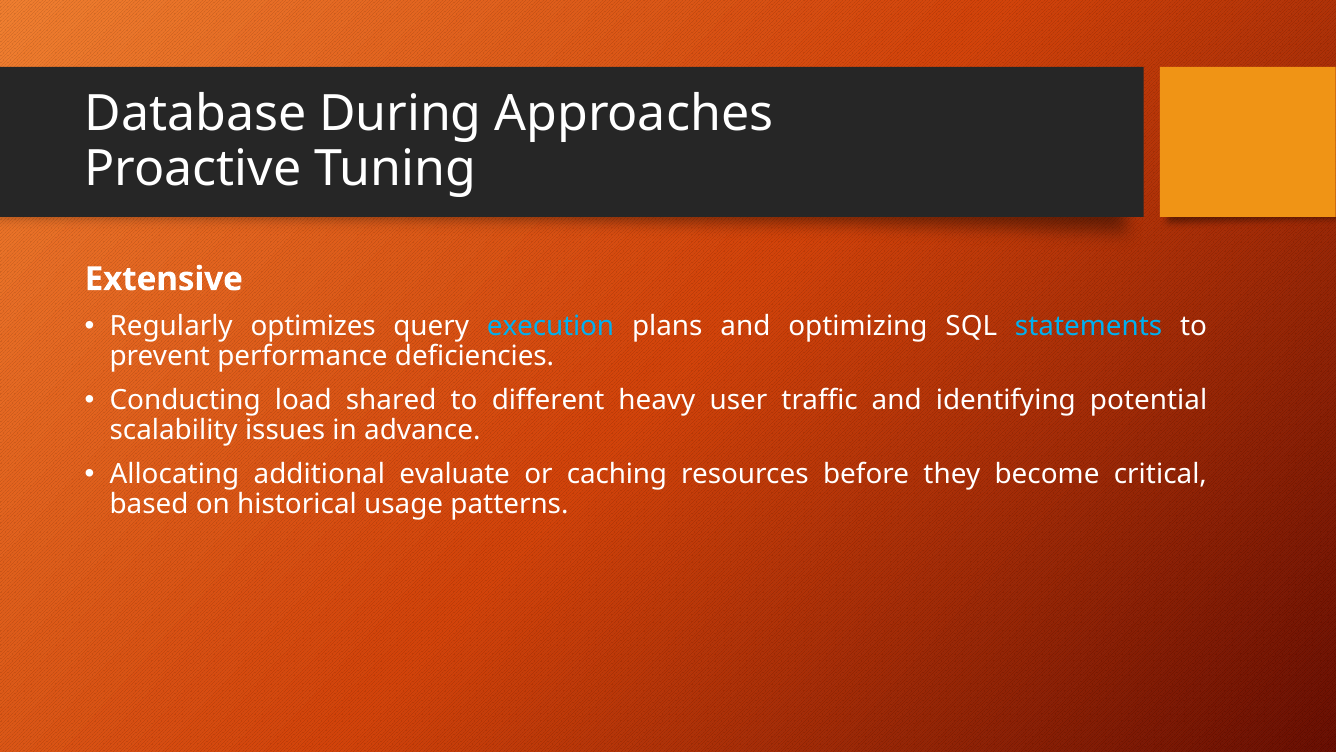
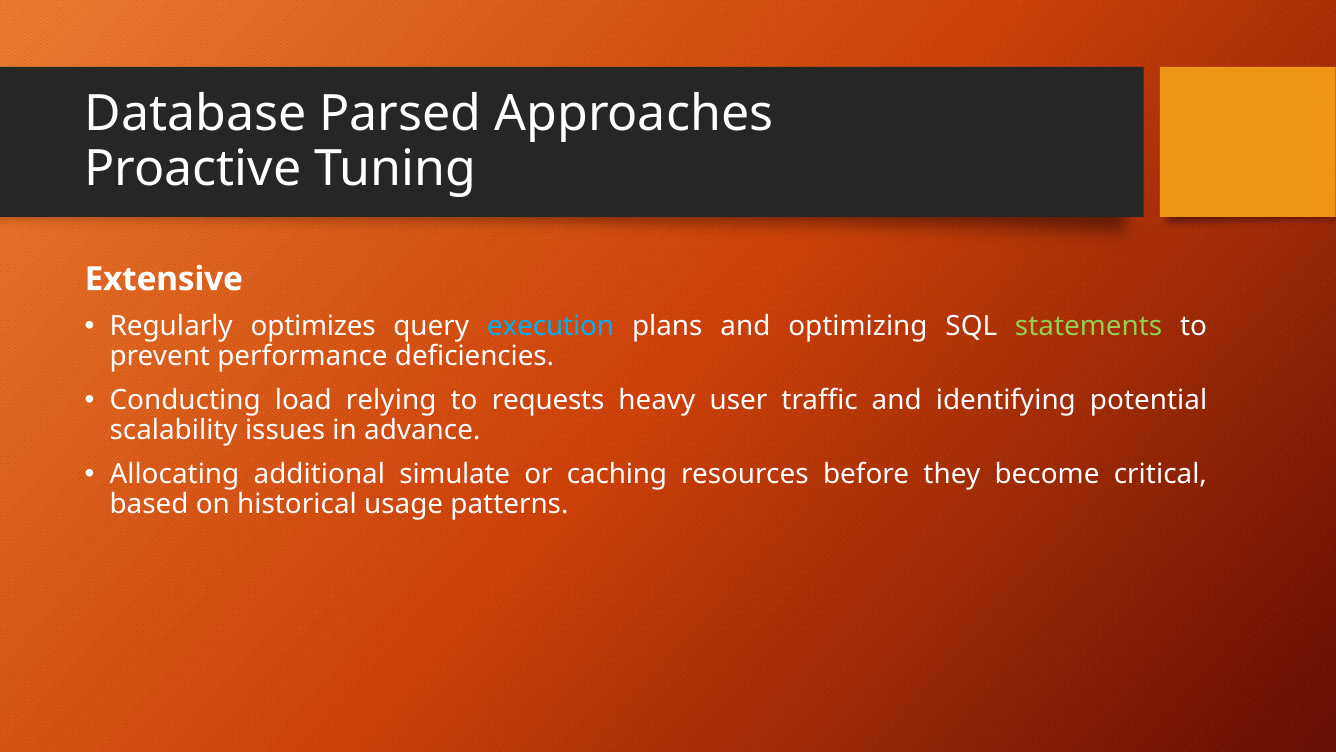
During: During -> Parsed
statements colour: light blue -> light green
shared: shared -> relying
different: different -> requests
evaluate: evaluate -> simulate
